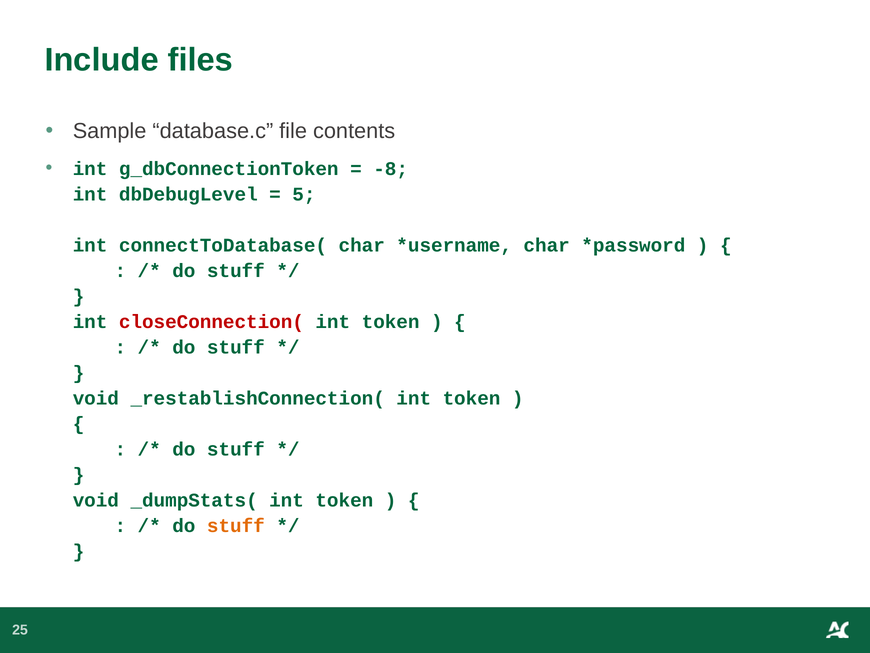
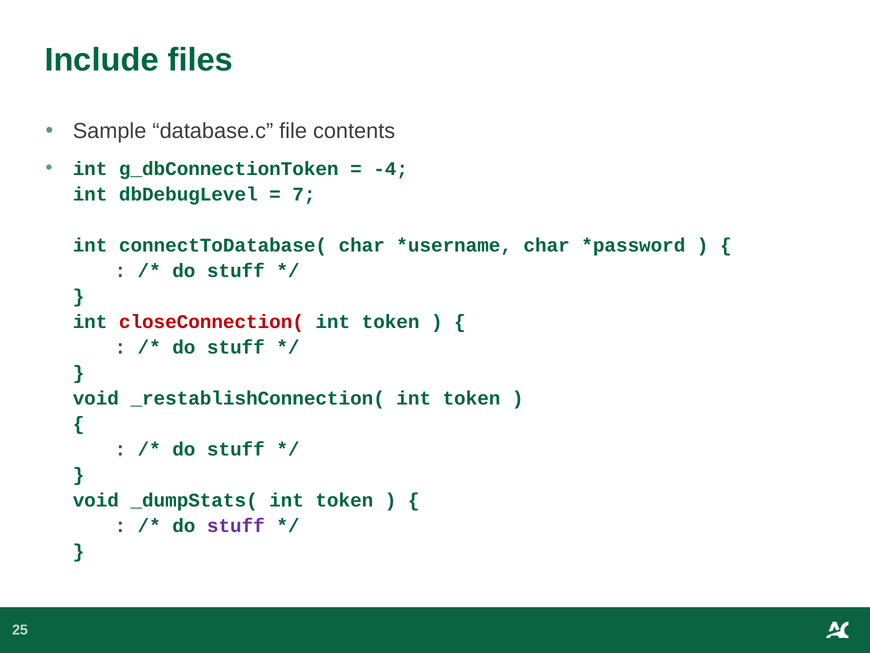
-8: -8 -> -4
5: 5 -> 7
stuff at (236, 525) colour: orange -> purple
